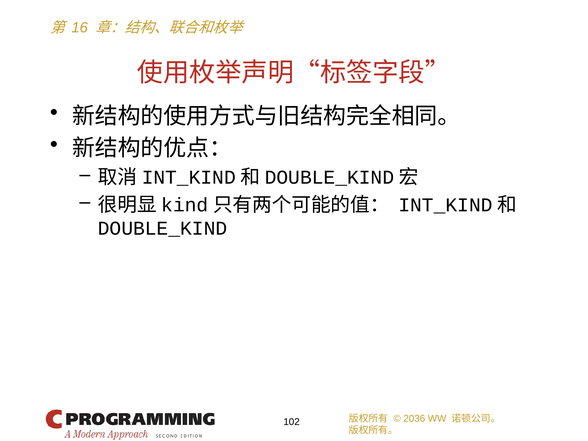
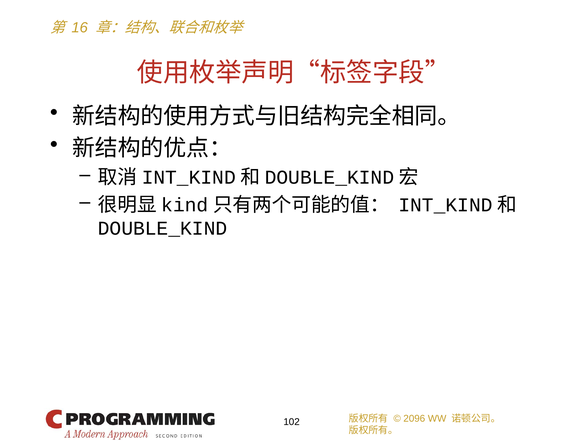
2036: 2036 -> 2096
